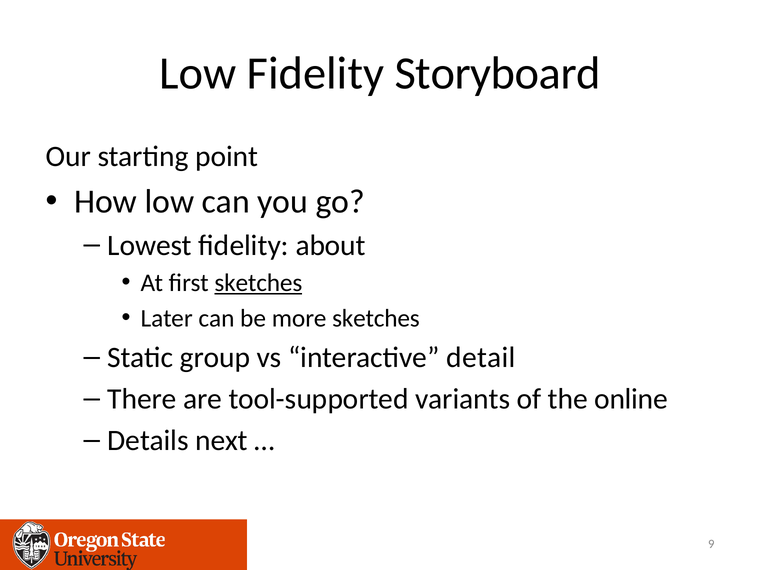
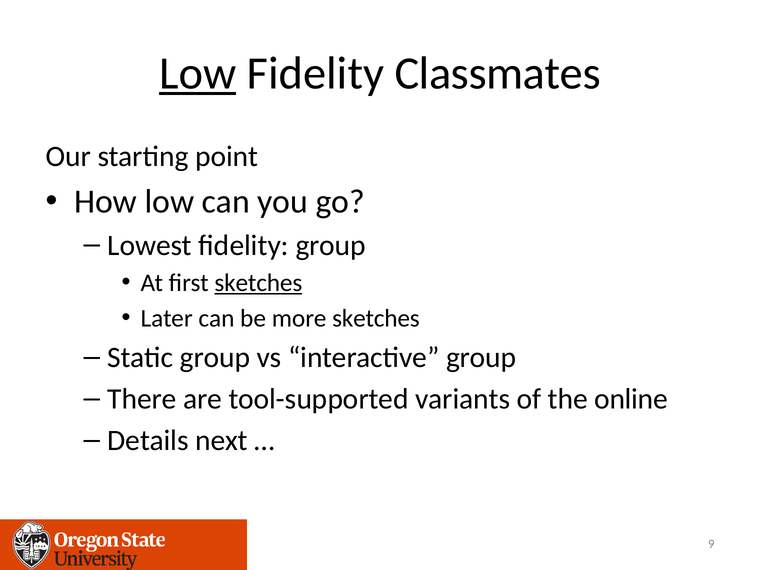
Low at (198, 74) underline: none -> present
Storyboard: Storyboard -> Classmates
fidelity about: about -> group
interactive detail: detail -> group
